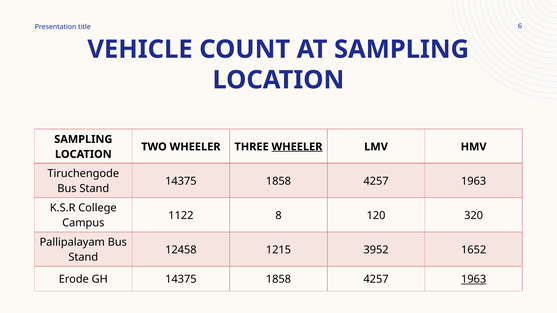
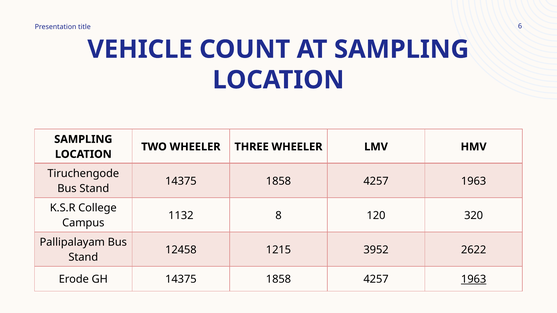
WHEELER at (297, 147) underline: present -> none
1122: 1122 -> 1132
1652: 1652 -> 2622
